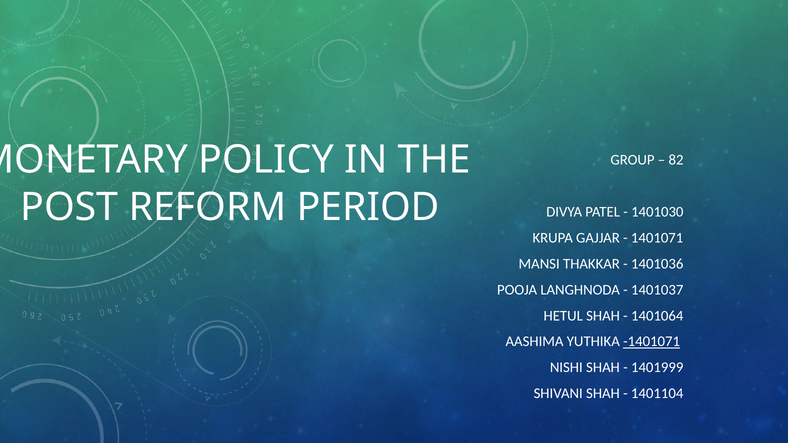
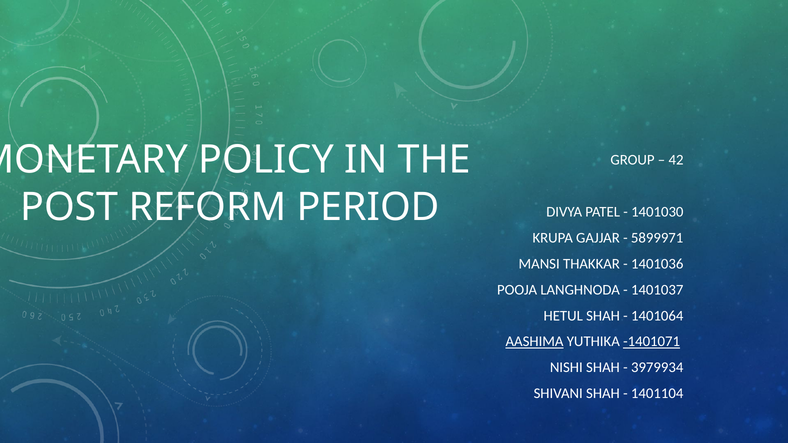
82: 82 -> 42
1401071: 1401071 -> 5899971
AASHIMA underline: none -> present
1401999: 1401999 -> 3979934
